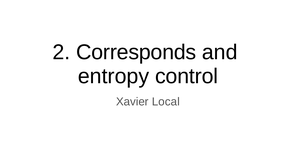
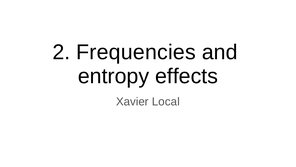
Corresponds: Corresponds -> Frequencies
control: control -> effects
